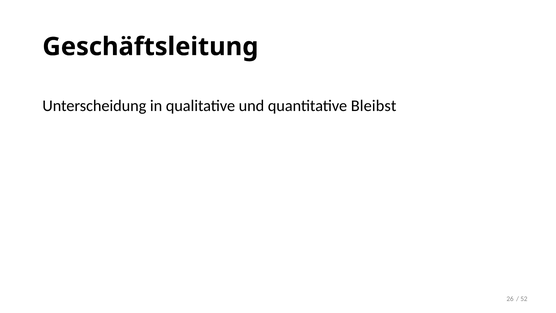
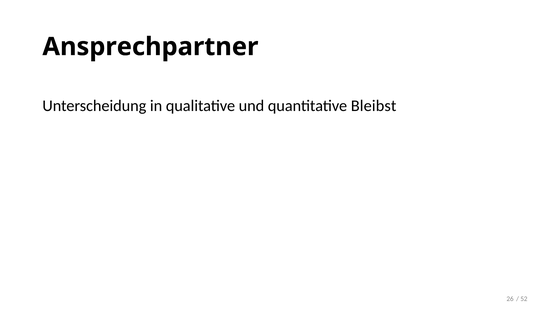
Geschäftsleitung: Geschäftsleitung -> Ansprechpartner
